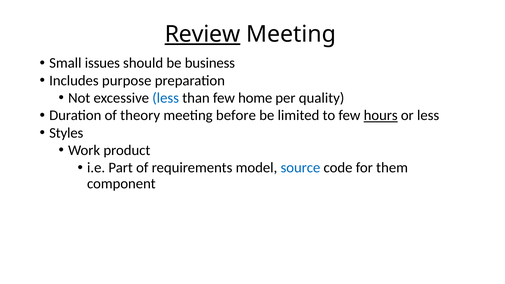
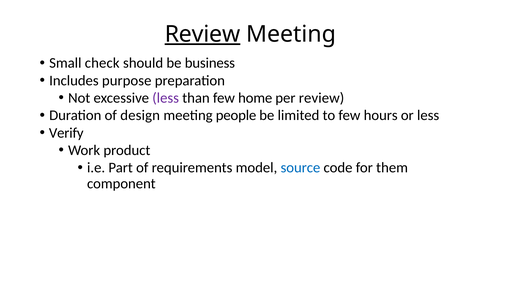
issues: issues -> check
less at (166, 98) colour: blue -> purple
per quality: quality -> review
theory: theory -> design
before: before -> people
hours underline: present -> none
Styles: Styles -> Verify
